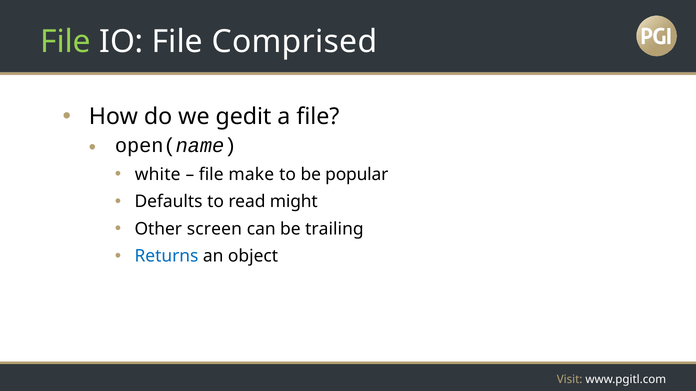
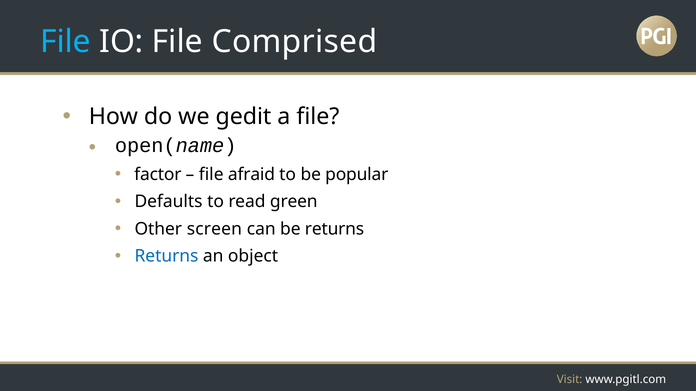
File at (65, 42) colour: light green -> light blue
white: white -> factor
make: make -> afraid
might: might -> green
be trailing: trailing -> returns
